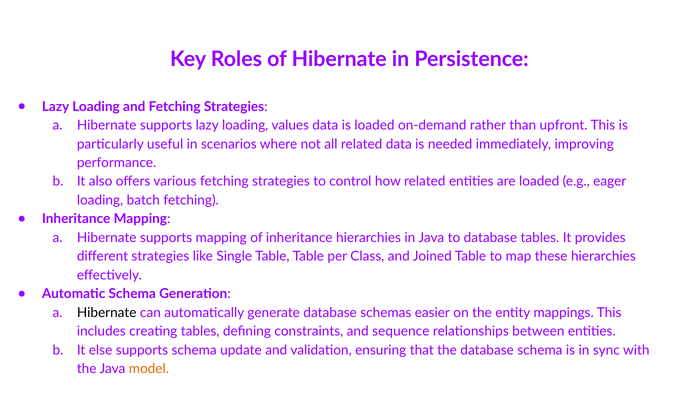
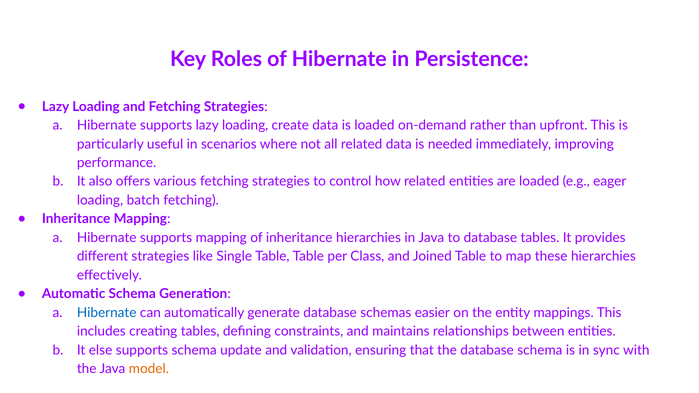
values: values -> create
Hibernate at (107, 313) colour: black -> blue
sequence: sequence -> maintains
